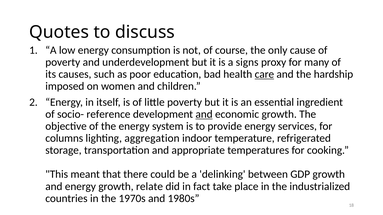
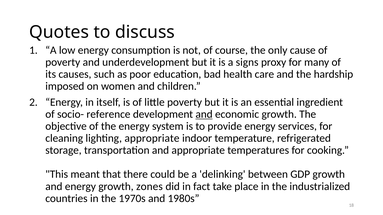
care underline: present -> none
columns: columns -> cleaning
lighting aggregation: aggregation -> appropriate
relate: relate -> zones
